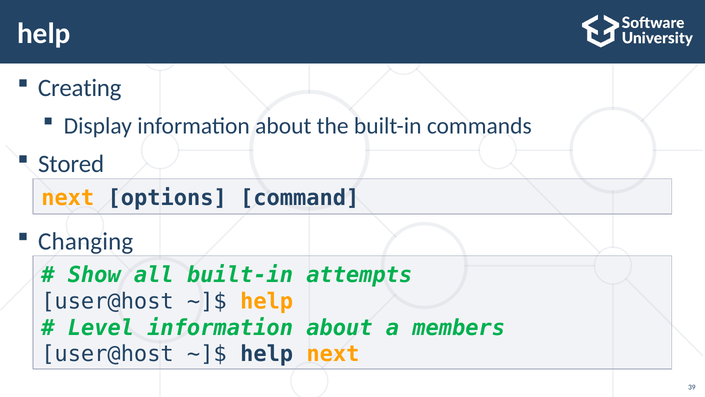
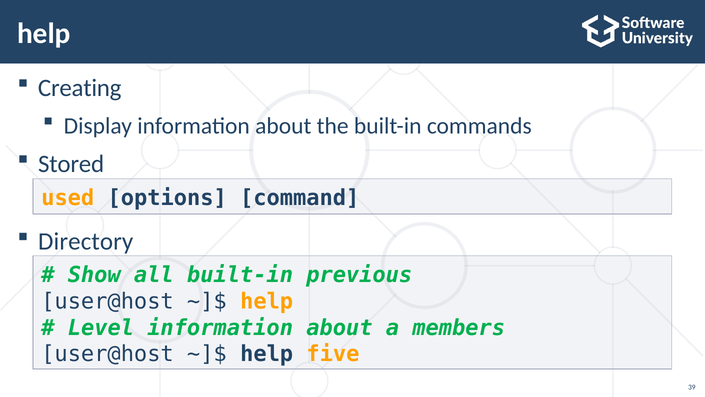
next at (68, 198): next -> used
Changing: Changing -> Directory
attempts: attempts -> previous
next at (333, 354): next -> five
